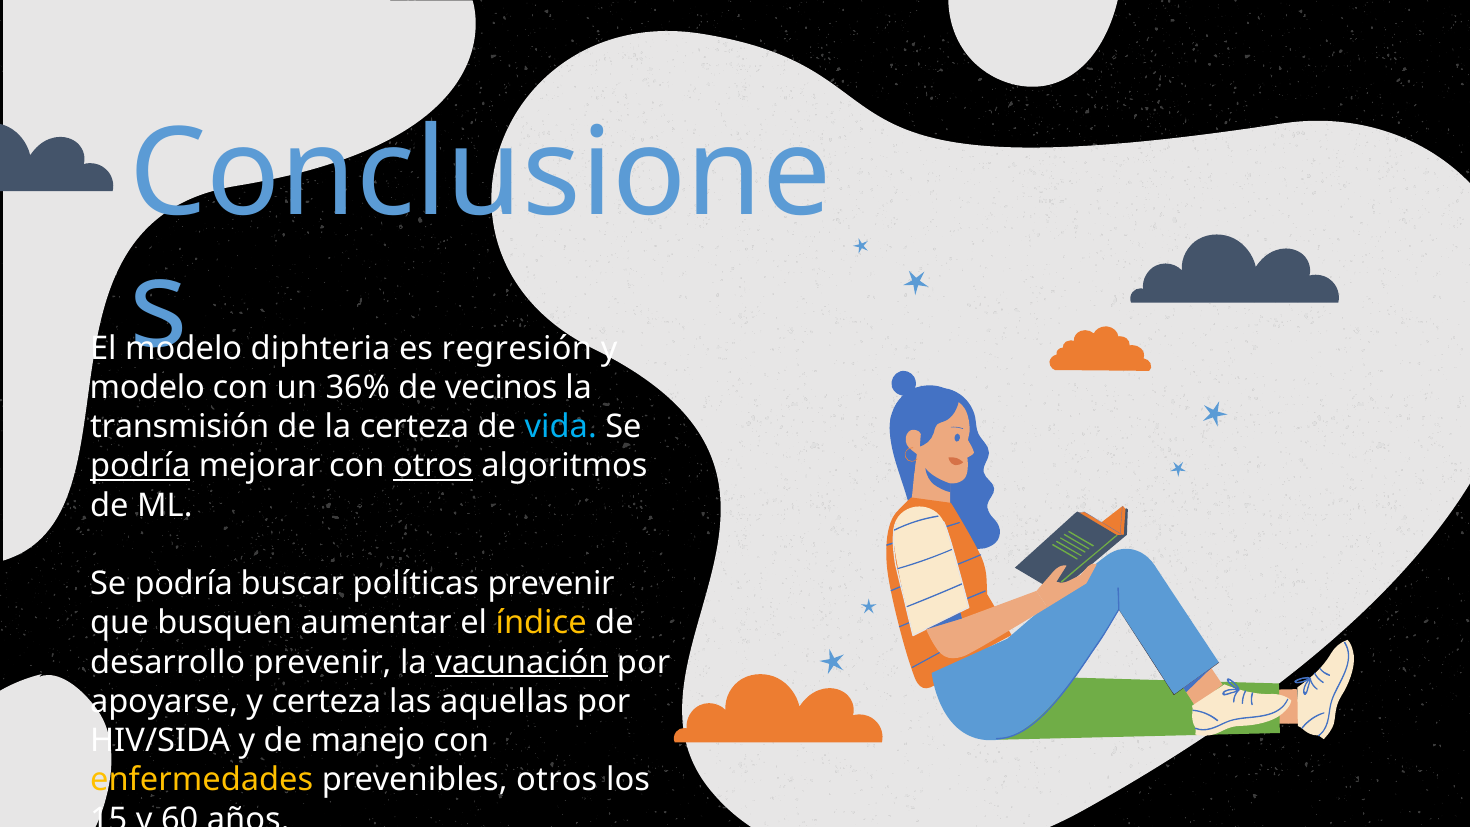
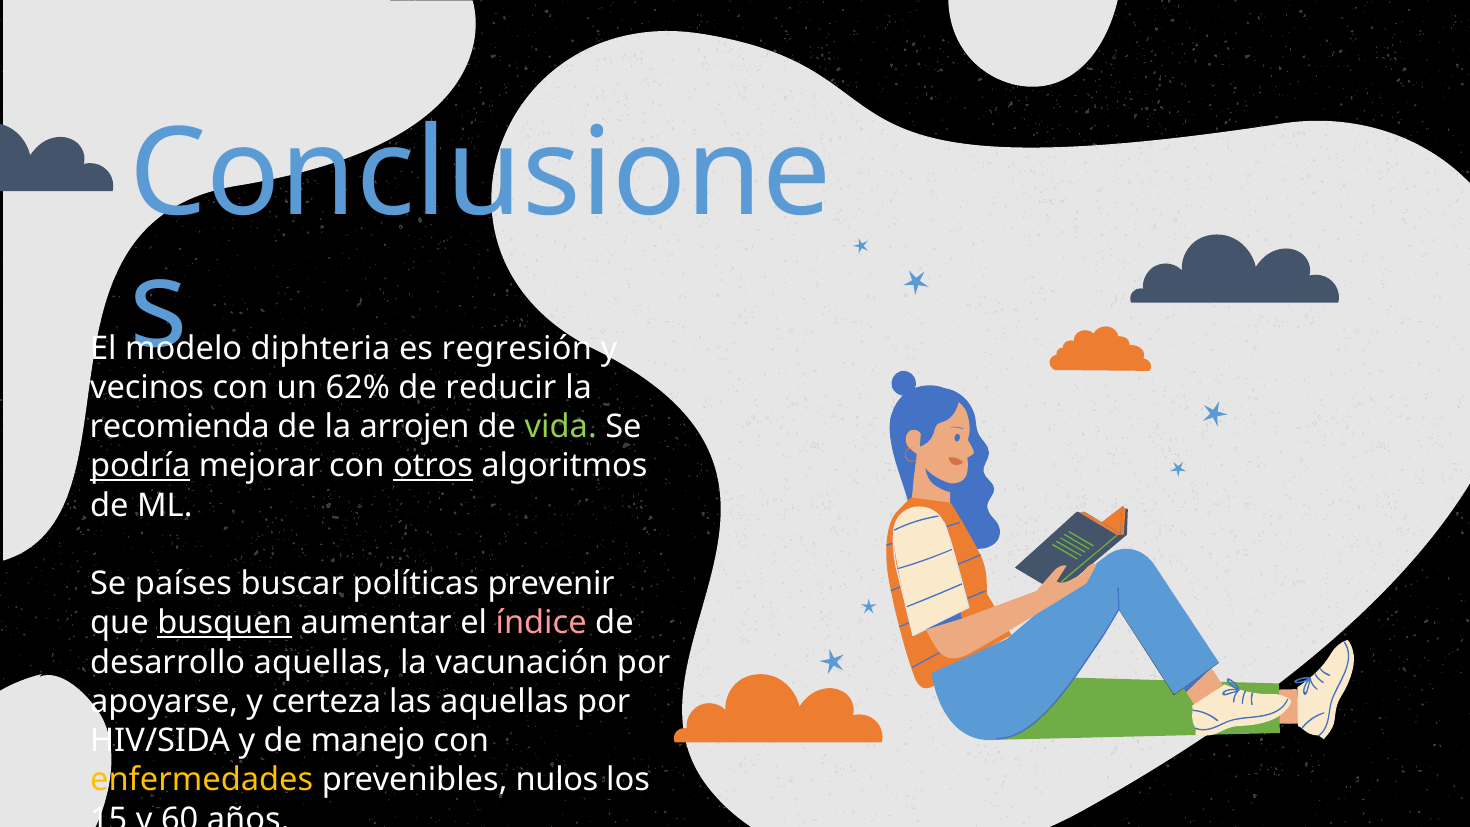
modelo at (147, 388): modelo -> vecinos
36%: 36% -> 62%
vecinos: vecinos -> reducir
transmisión: transmisión -> recomienda
la certeza: certeza -> arrojen
vida colour: light blue -> light green
podría at (184, 584): podría -> países
busquen underline: none -> present
índice colour: yellow -> pink
desarrollo prevenir: prevenir -> aquellas
vacunación underline: present -> none
prevenibles otros: otros -> nulos
